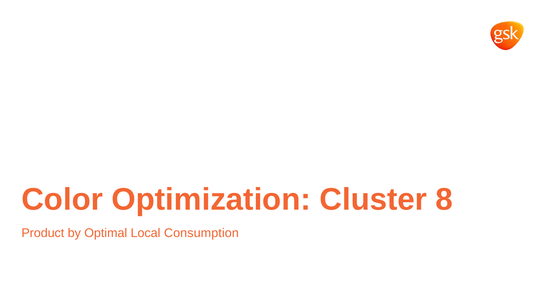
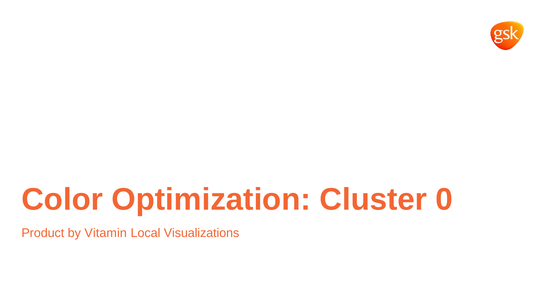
8: 8 -> 0
Optimal: Optimal -> Vitamin
Consumption: Consumption -> Visualizations
